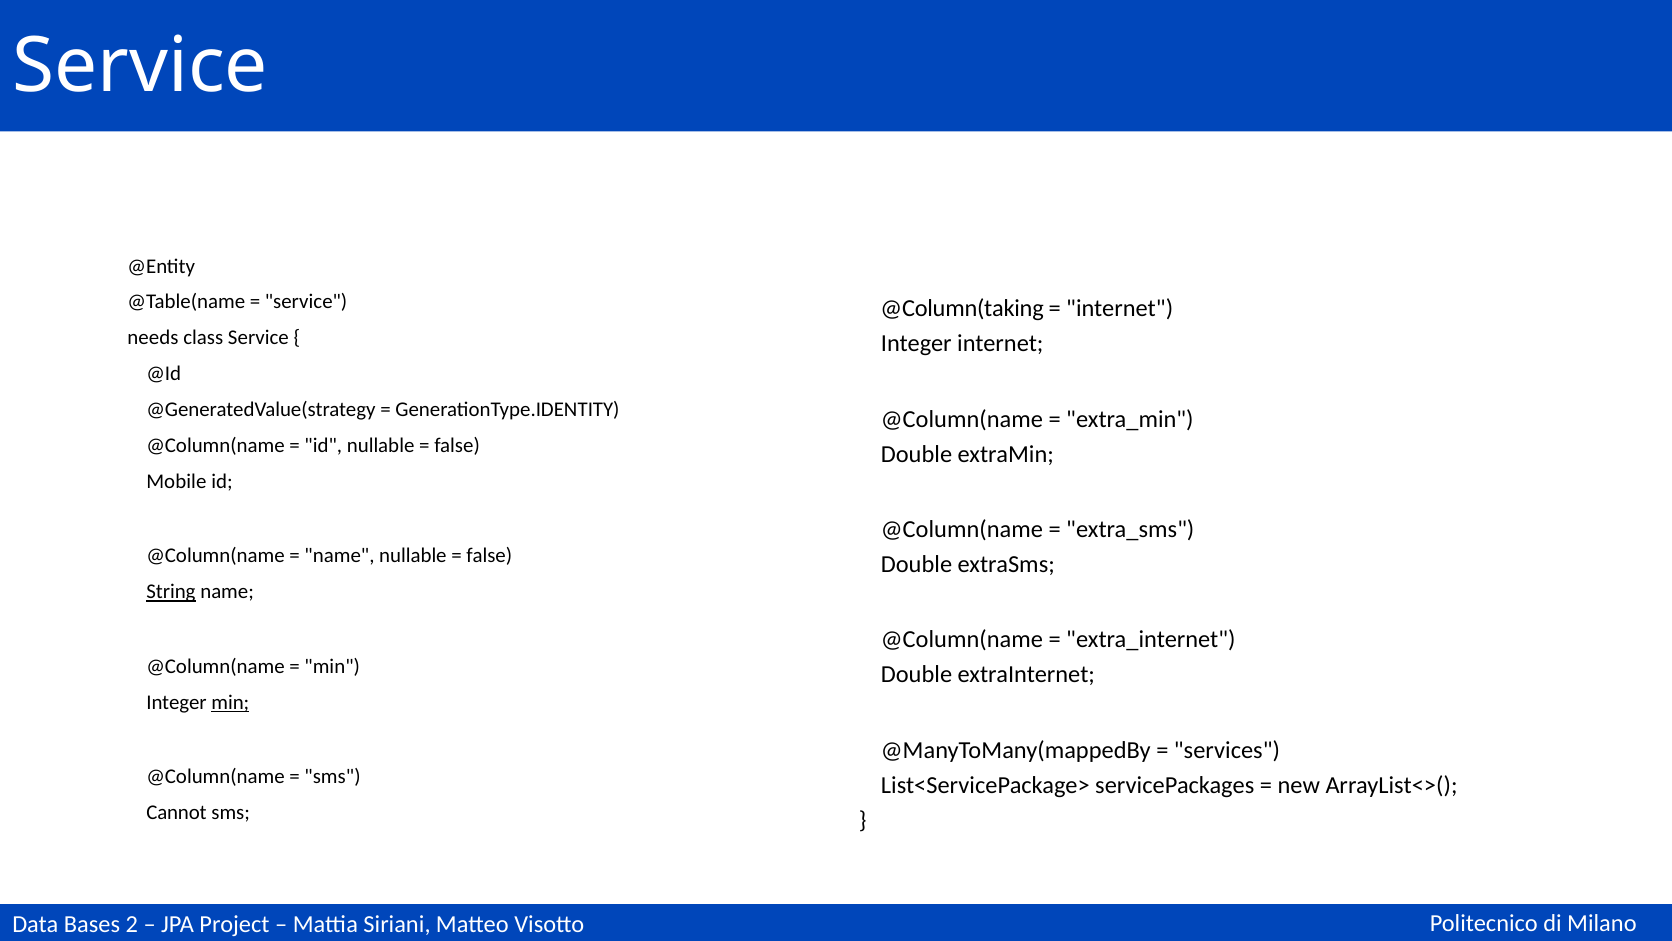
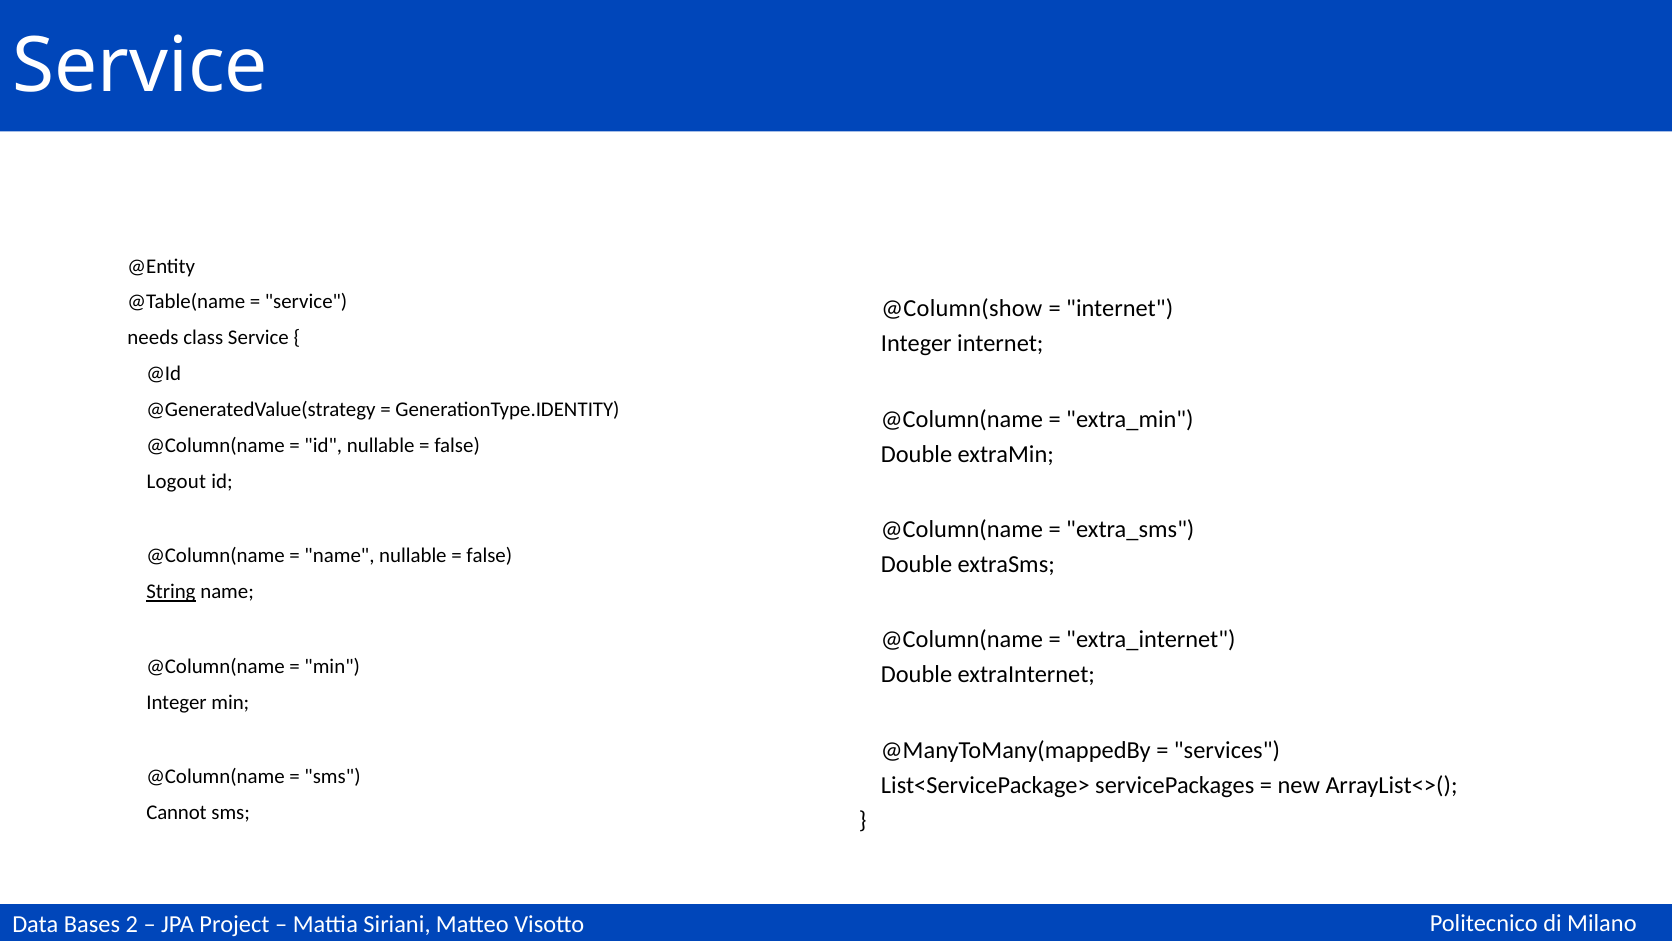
@Column(taking: @Column(taking -> @Column(show
Mobile: Mobile -> Logout
min at (230, 702) underline: present -> none
